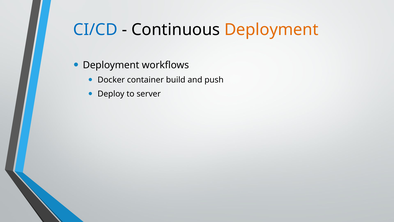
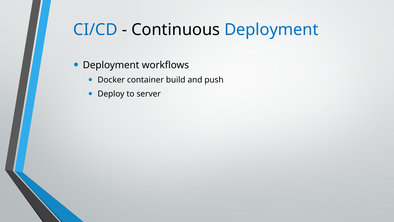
Deployment at (271, 30) colour: orange -> blue
